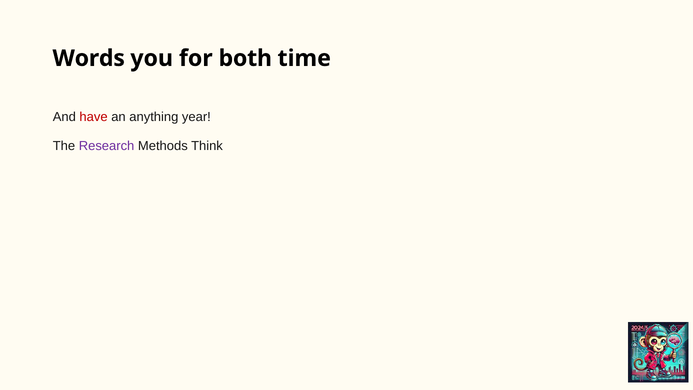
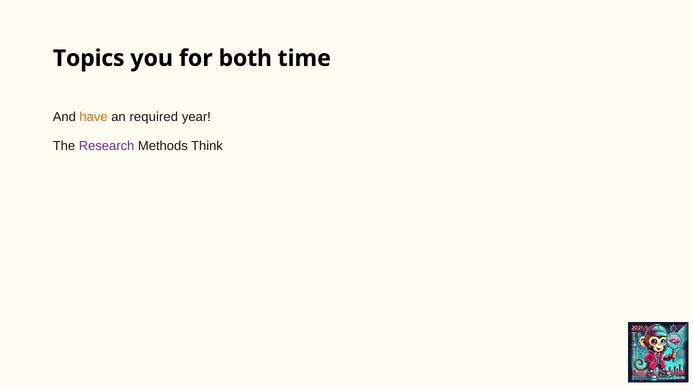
Words: Words -> Topics
have colour: red -> orange
anything: anything -> required
